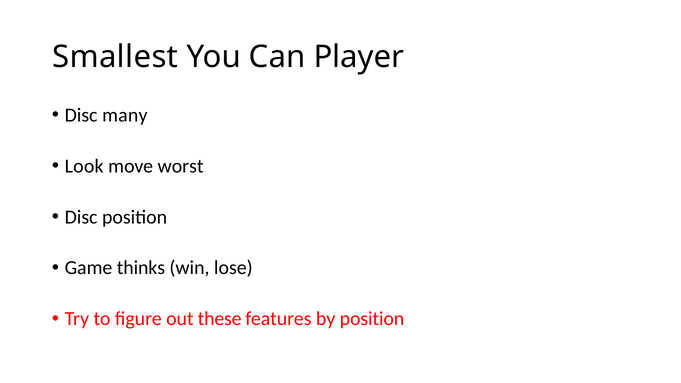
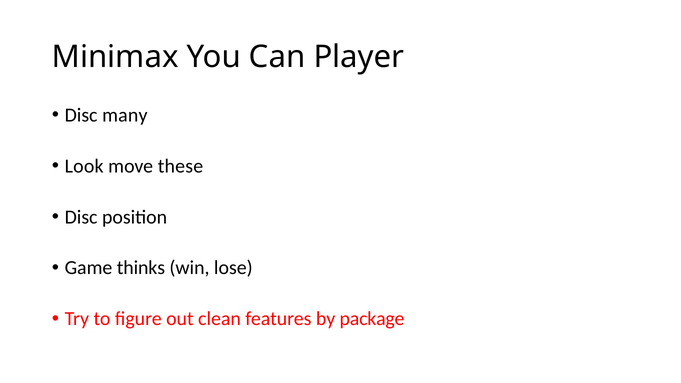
Smallest: Smallest -> Minimax
worst: worst -> these
these: these -> clean
by position: position -> package
